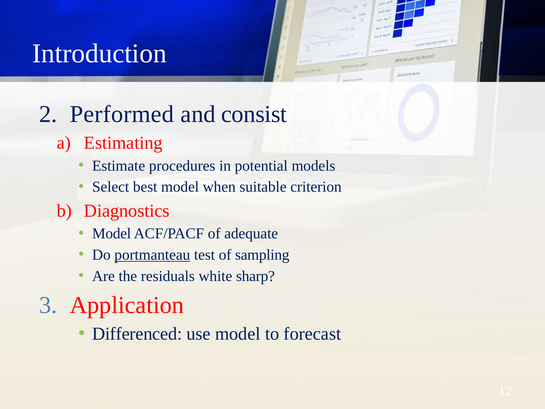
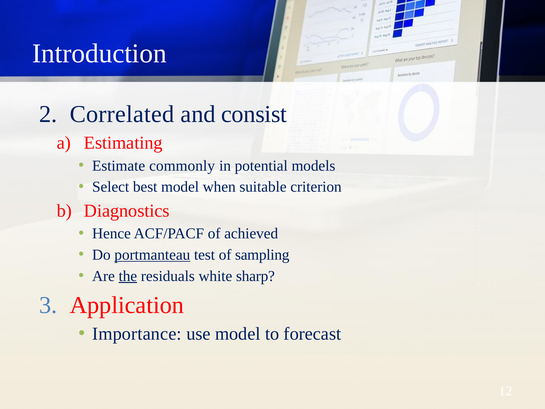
Performed: Performed -> Correlated
procedures: procedures -> commonly
Model at (112, 233): Model -> Hence
adequate: adequate -> achieved
the underline: none -> present
Differenced: Differenced -> Importance
